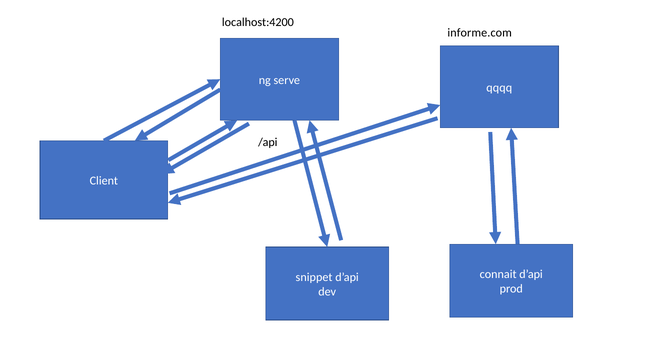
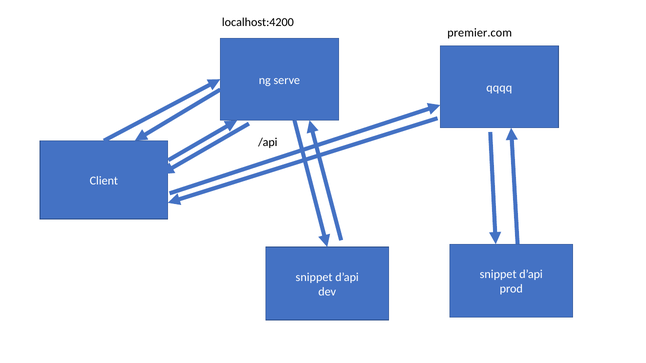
informe.com: informe.com -> premier.com
connait at (498, 275): connait -> snippet
